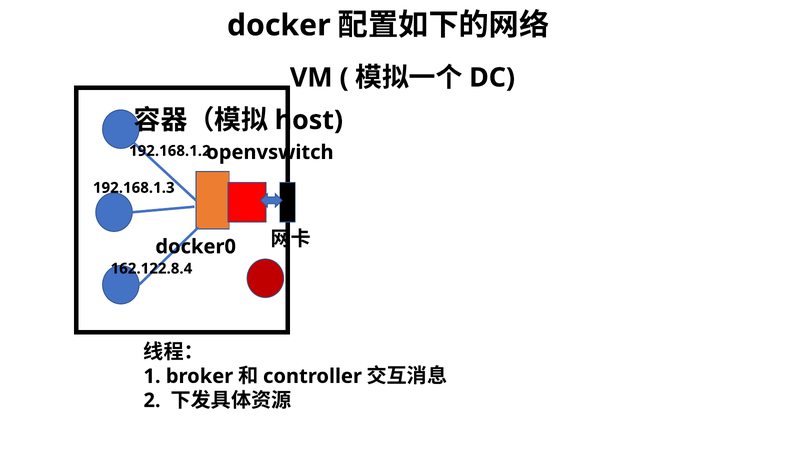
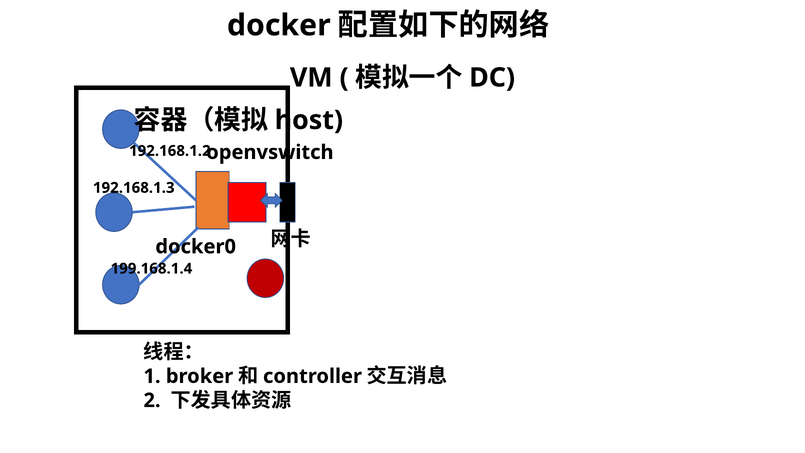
162.122.8.4: 162.122.8.4 -> 199.168.1.4
